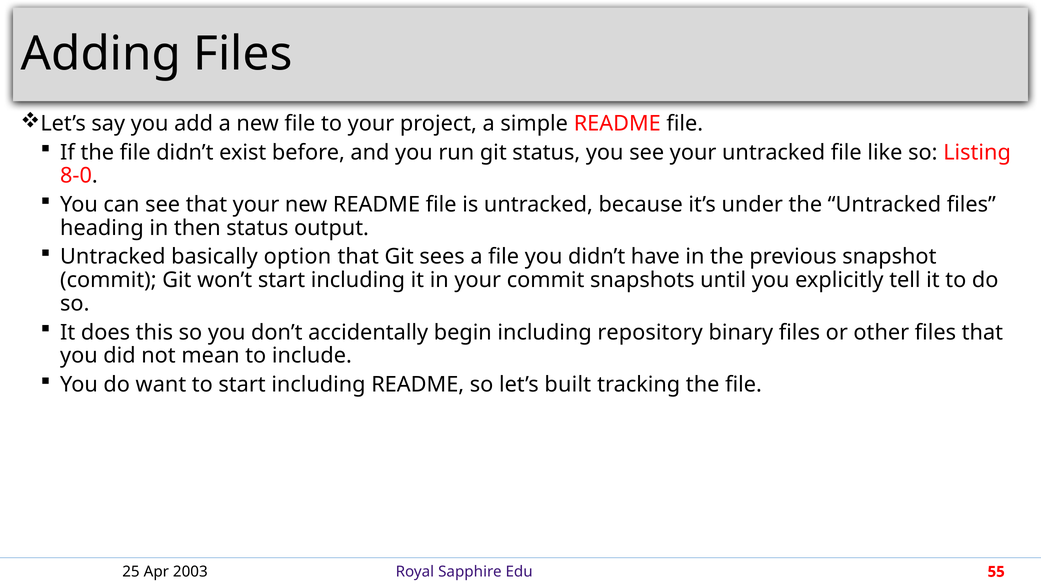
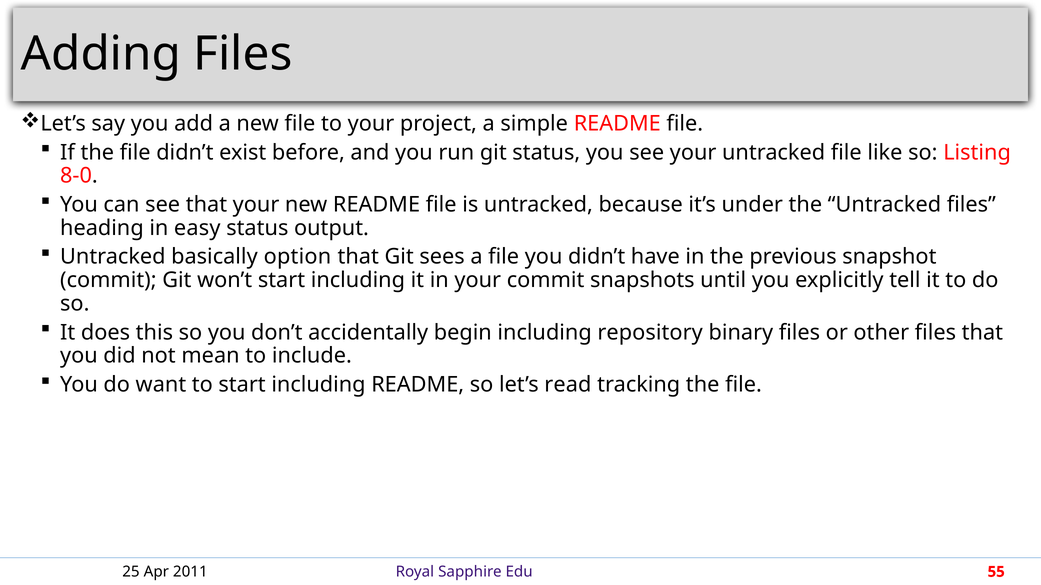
then: then -> easy
built: built -> read
2003: 2003 -> 2011
